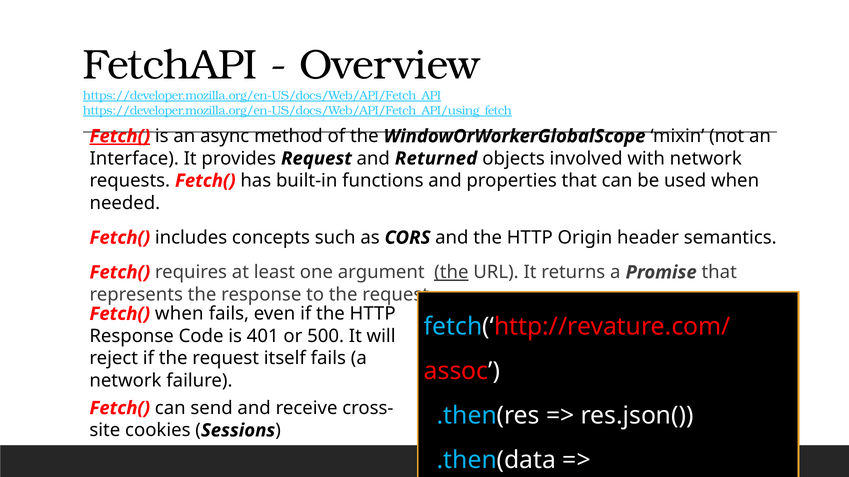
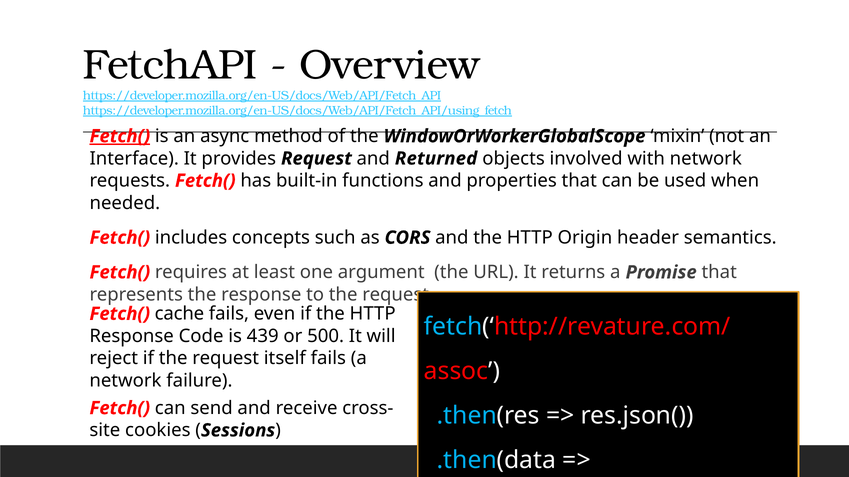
the at (451, 273) underline: present -> none
Fetch( when: when -> cache
401: 401 -> 439
